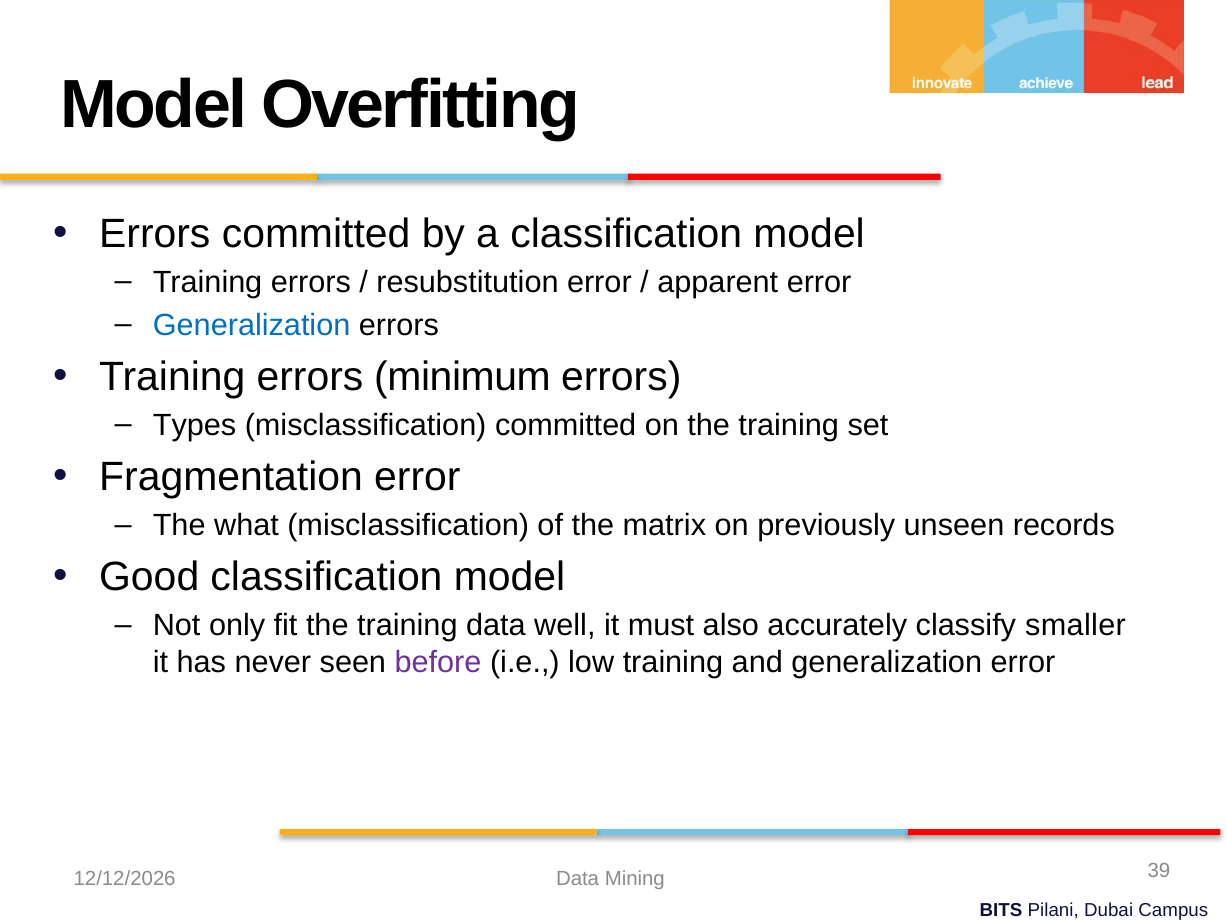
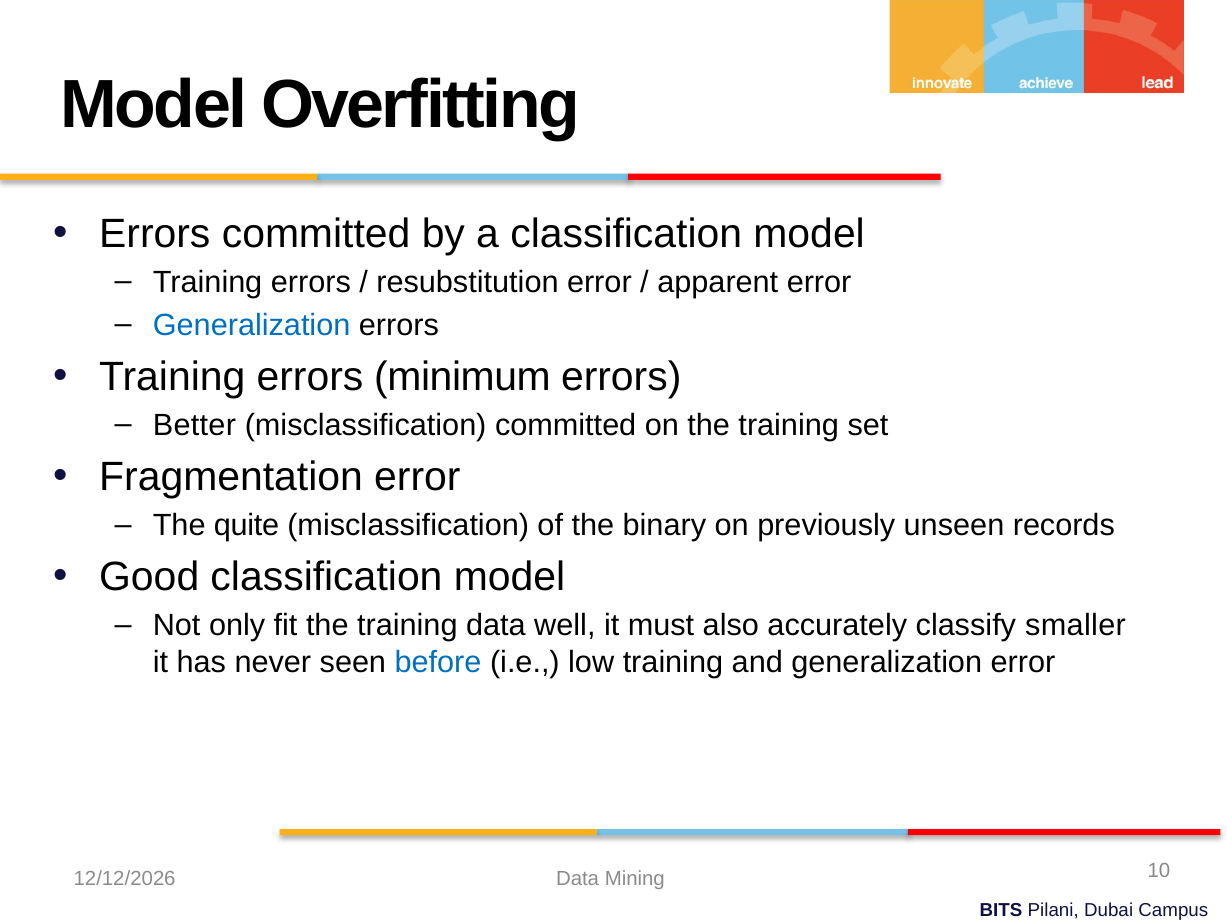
Types: Types -> Better
what: what -> quite
matrix: matrix -> binary
before colour: purple -> blue
39: 39 -> 10
